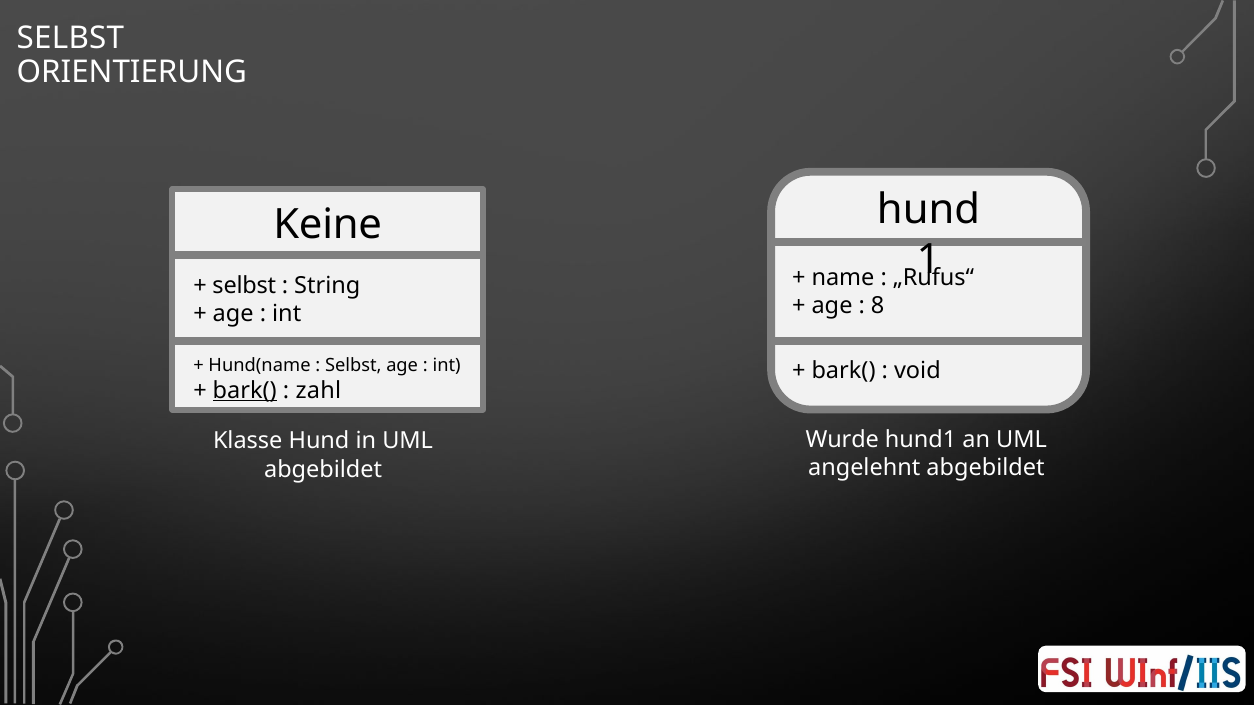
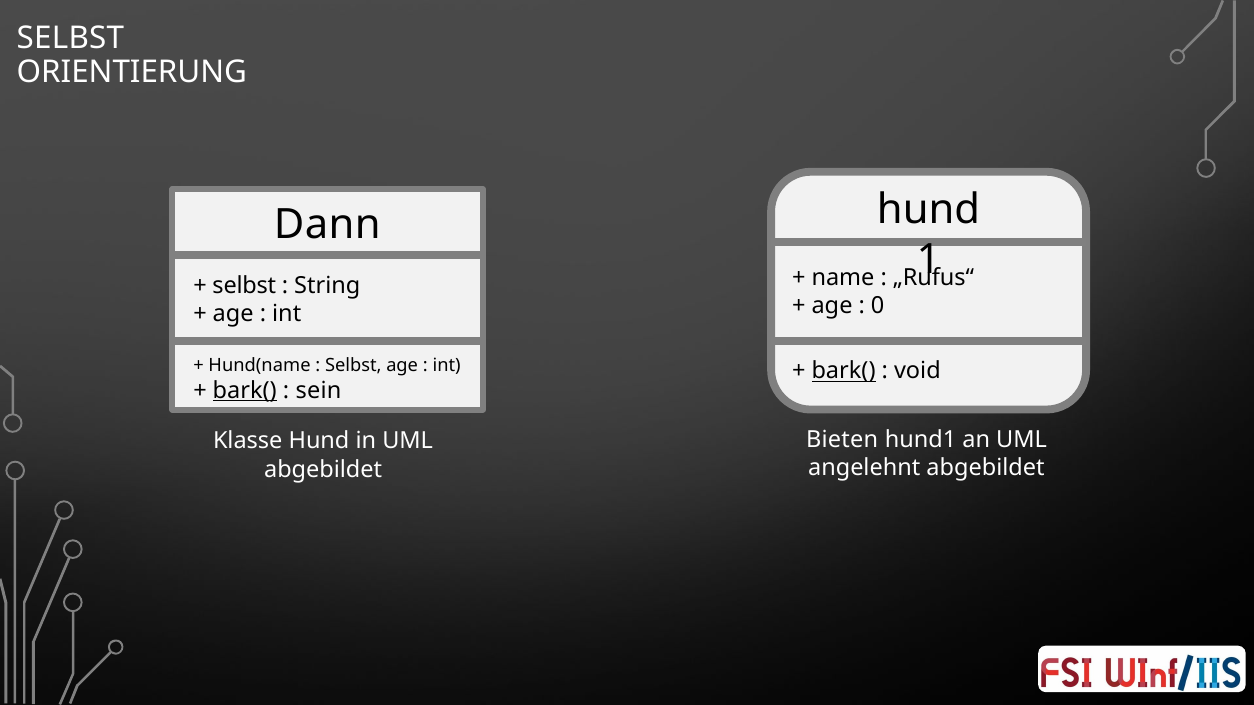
Keine: Keine -> Dann
8: 8 -> 0
bark( at (844, 371) underline: none -> present
zahl: zahl -> sein
Wurde: Wurde -> Bieten
